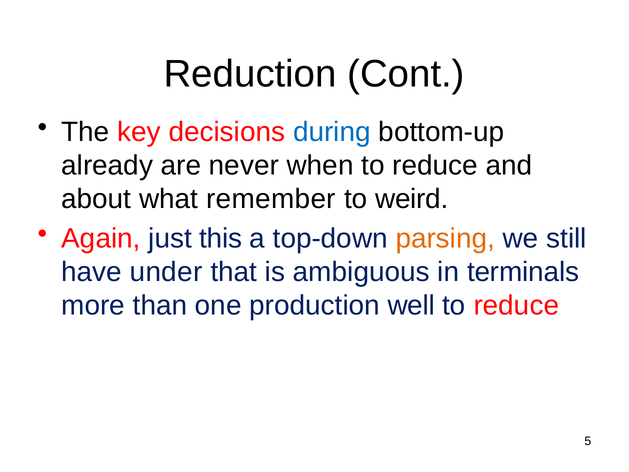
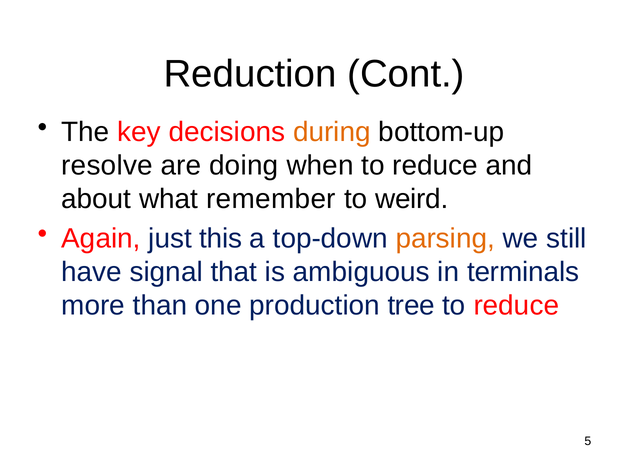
during colour: blue -> orange
already: already -> resolve
never: never -> doing
under: under -> signal
well: well -> tree
